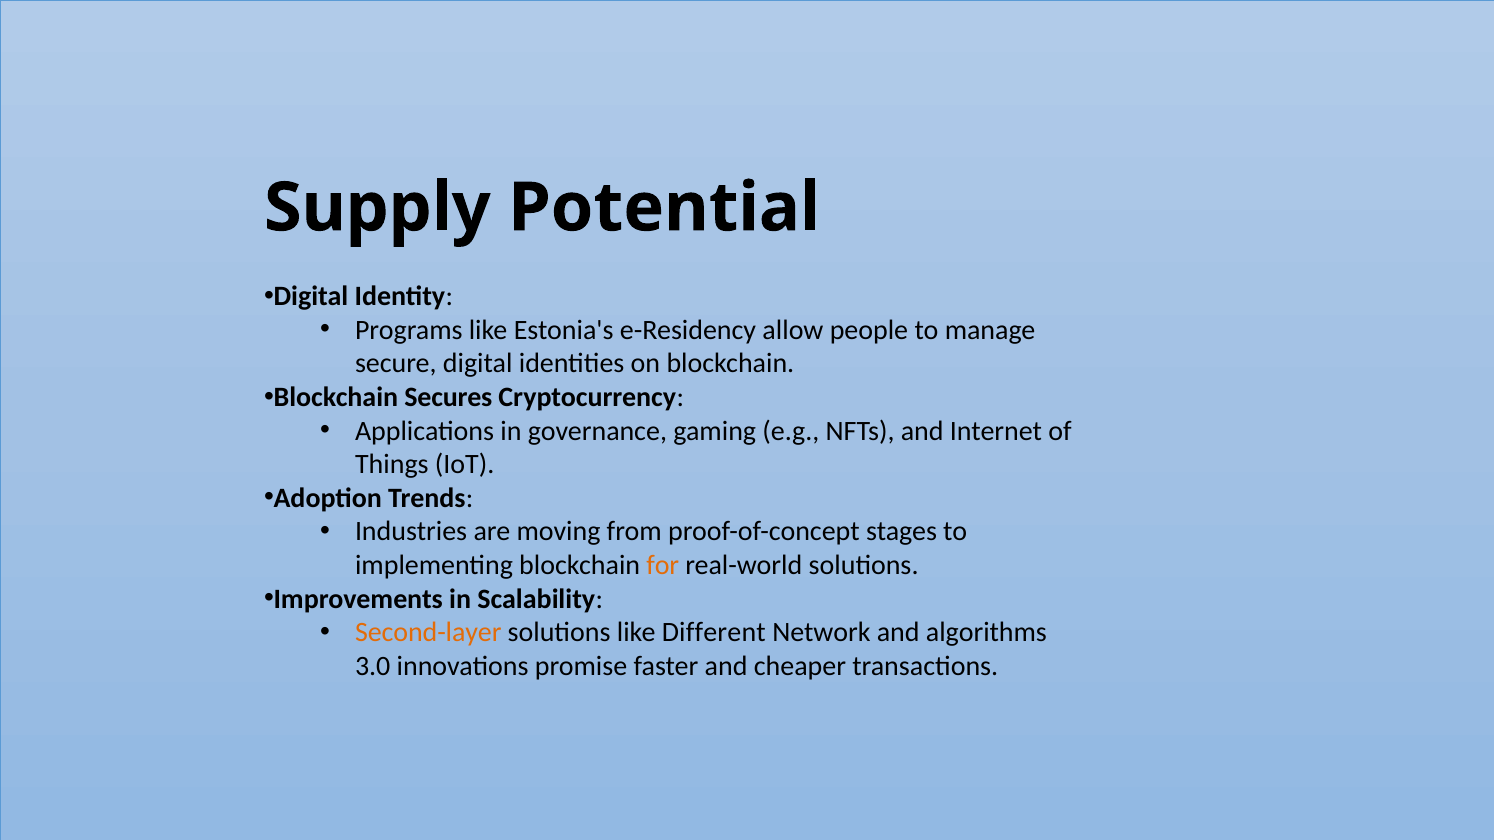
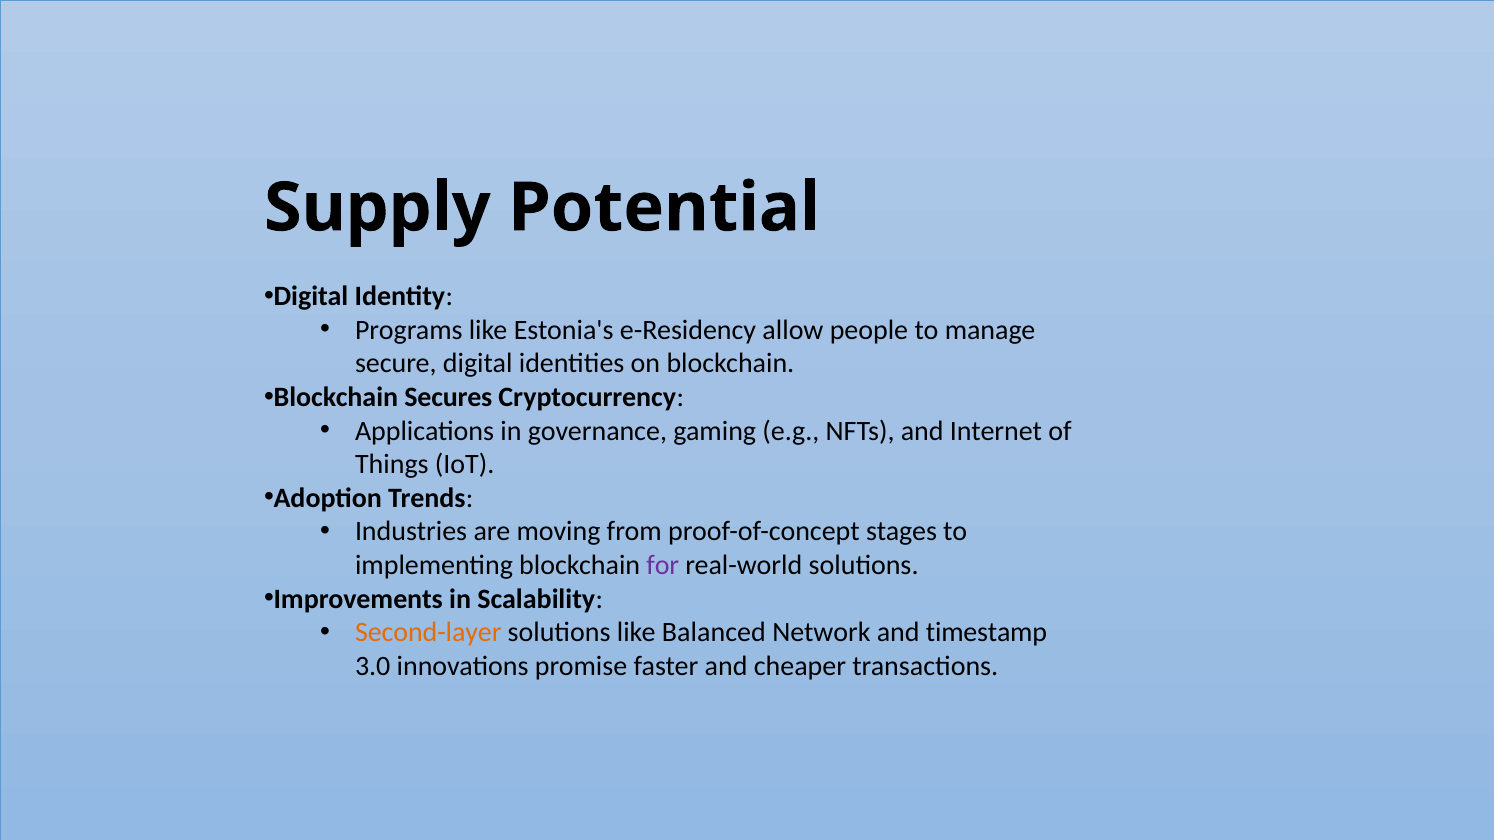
for colour: orange -> purple
Different: Different -> Balanced
algorithms: algorithms -> timestamp
